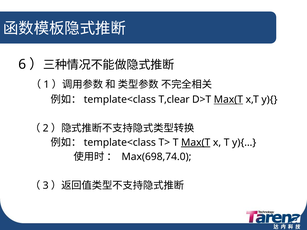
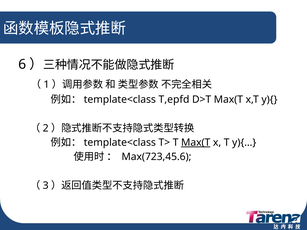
T,clear: T,clear -> T,epfd
Max(T at (228, 100) underline: present -> none
Max(698,74.0: Max(698,74.0 -> Max(723,45.6
